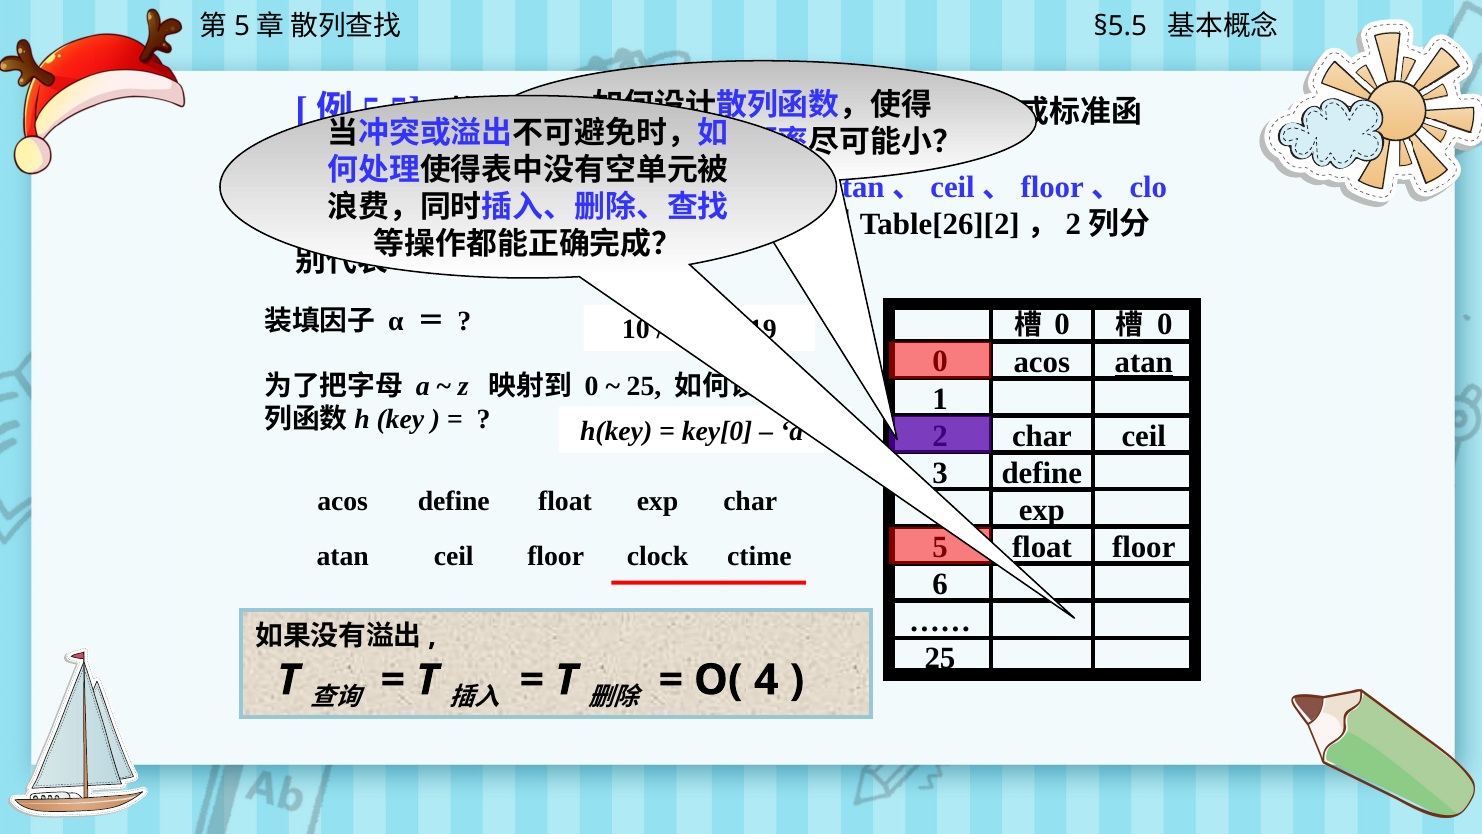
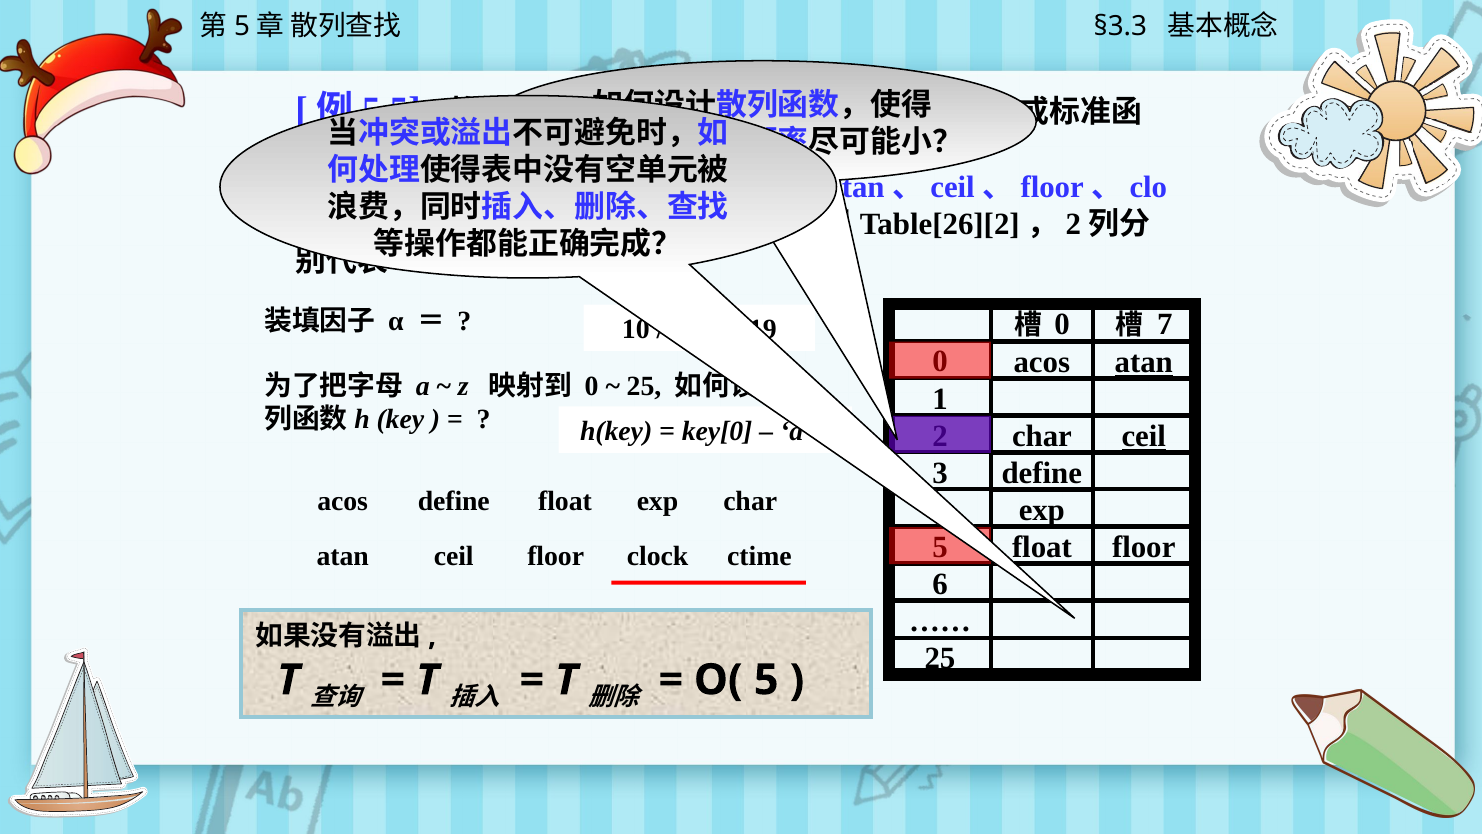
§5.5: §5.5 -> §3.3
0 at (1165, 325): 0 -> 7
ceil at (1144, 436) underline: none -> present
O( 4: 4 -> 5
